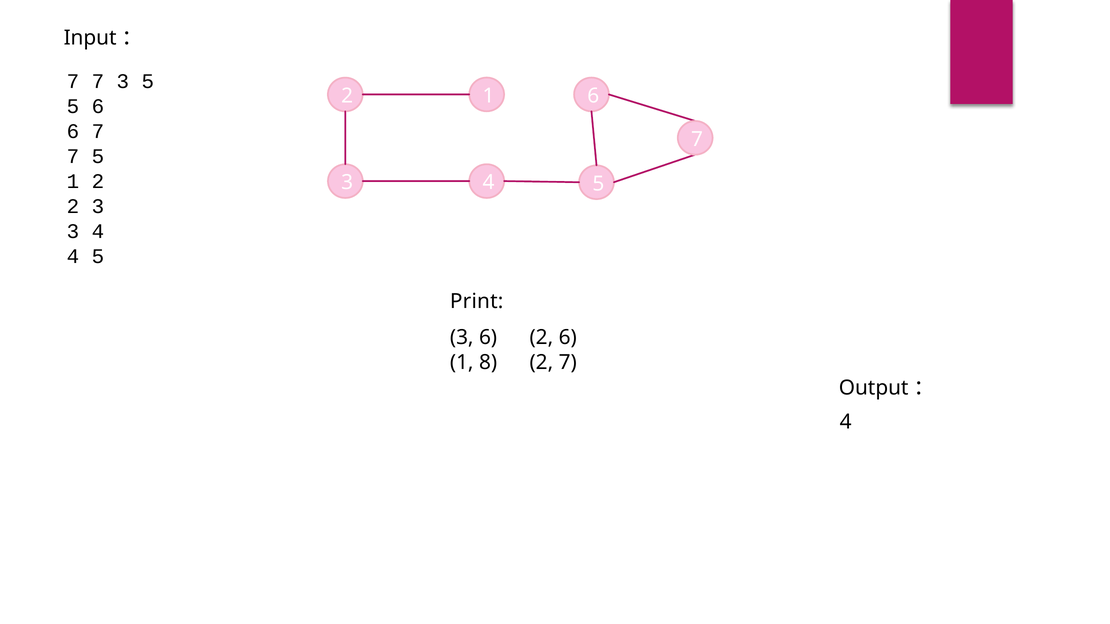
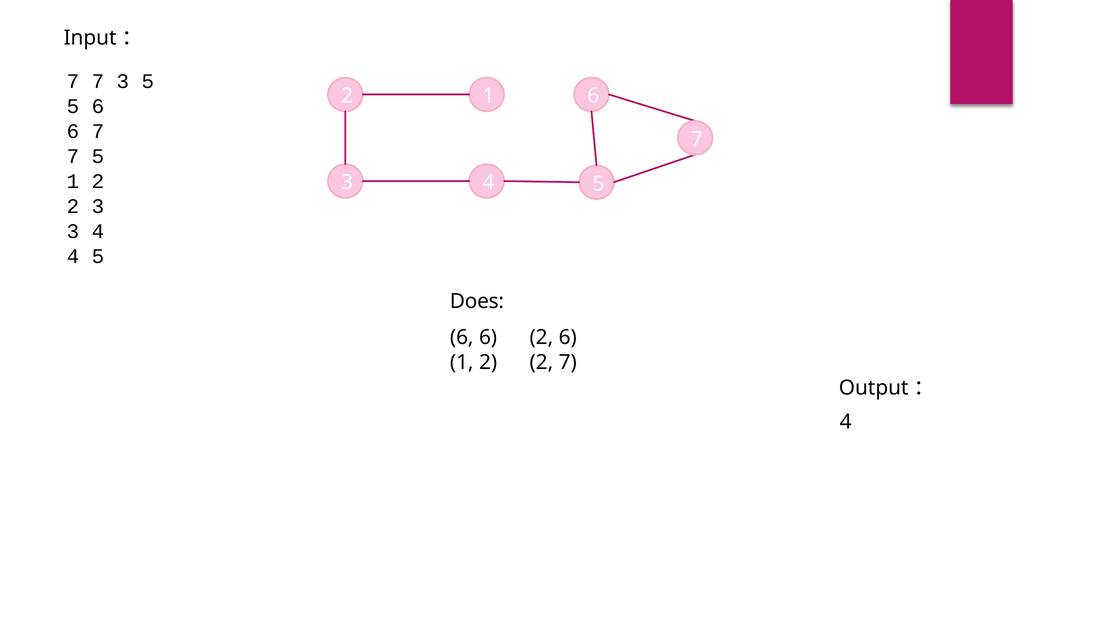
Print: Print -> Does
3 at (462, 338): 3 -> 6
8 at (488, 363): 8 -> 2
